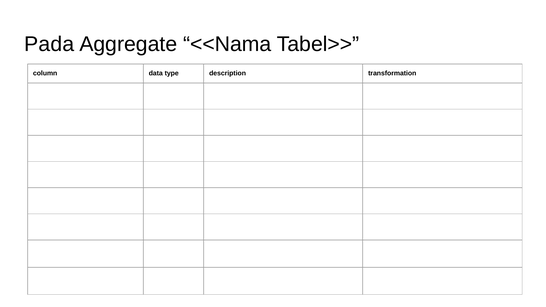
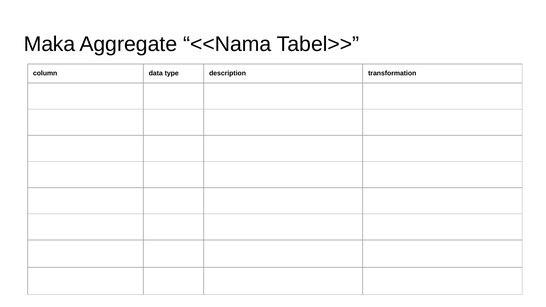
Pada: Pada -> Maka
